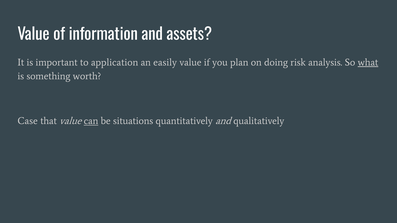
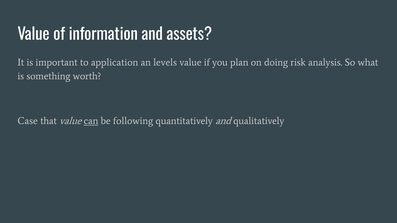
easily: easily -> levels
what underline: present -> none
situations: situations -> following
